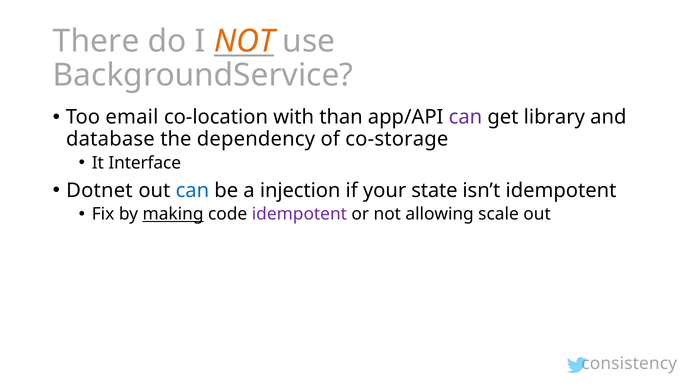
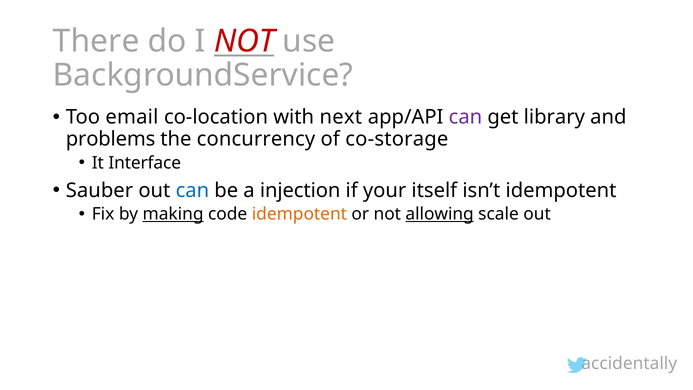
NOT at (244, 41) colour: orange -> red
than: than -> next
database: database -> problems
dependency: dependency -> concurrency
Dotnet: Dotnet -> Sauber
state: state -> itself
idempotent at (299, 214) colour: purple -> orange
allowing underline: none -> present
consistency: consistency -> accidentally
